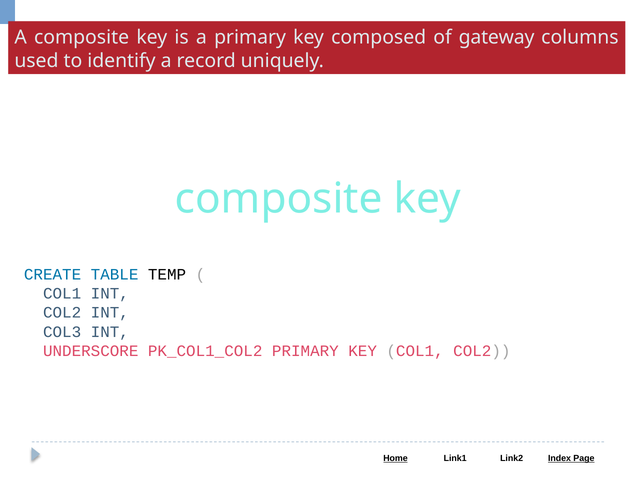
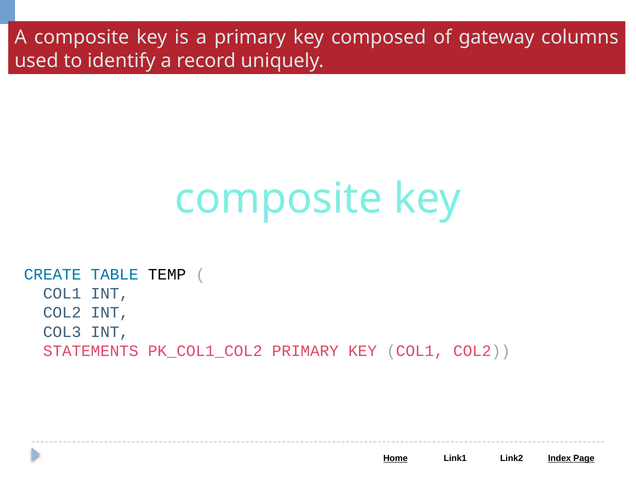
UNDERSCORE: UNDERSCORE -> STATEMENTS
